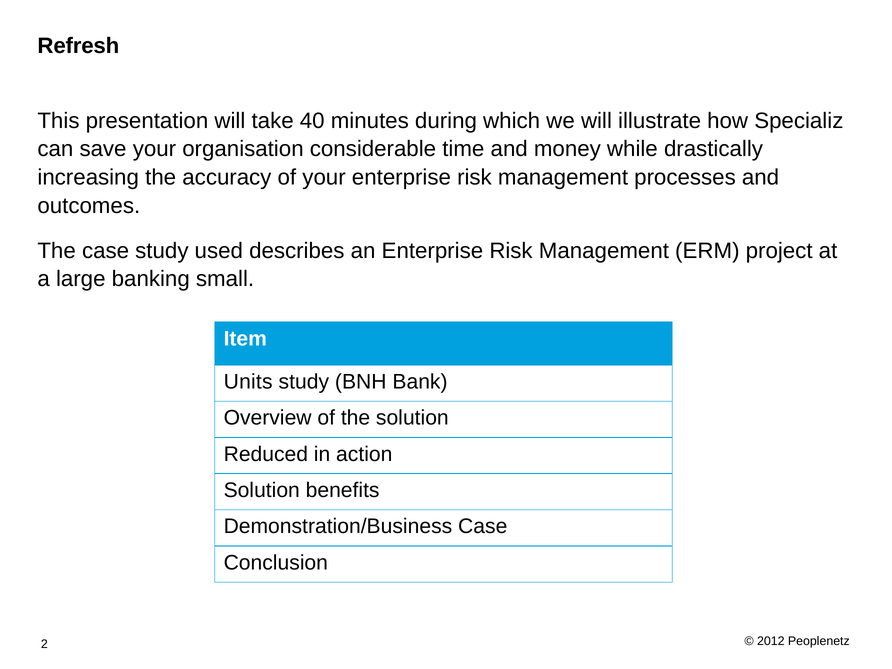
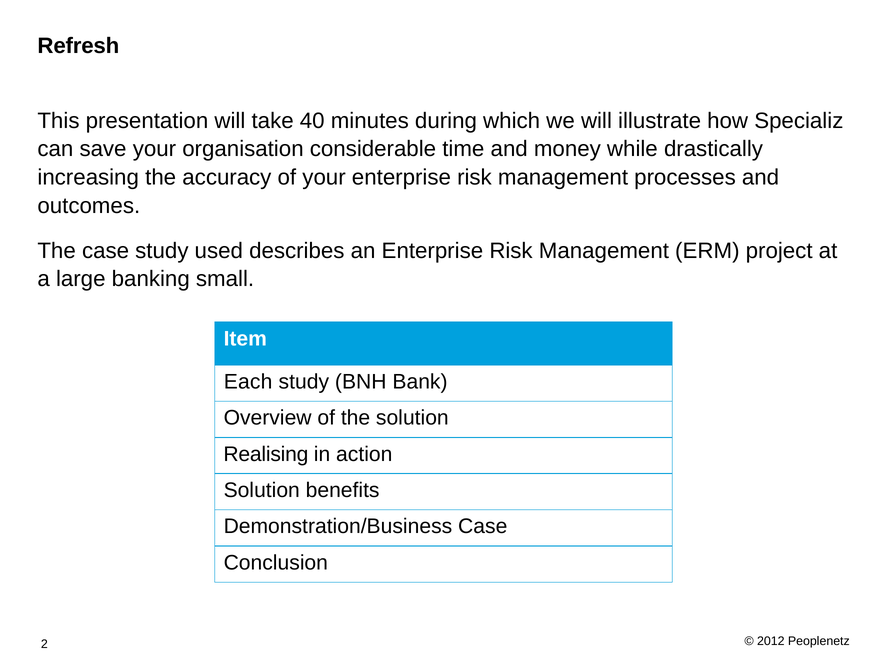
Units: Units -> Each
Reduced: Reduced -> Realising
